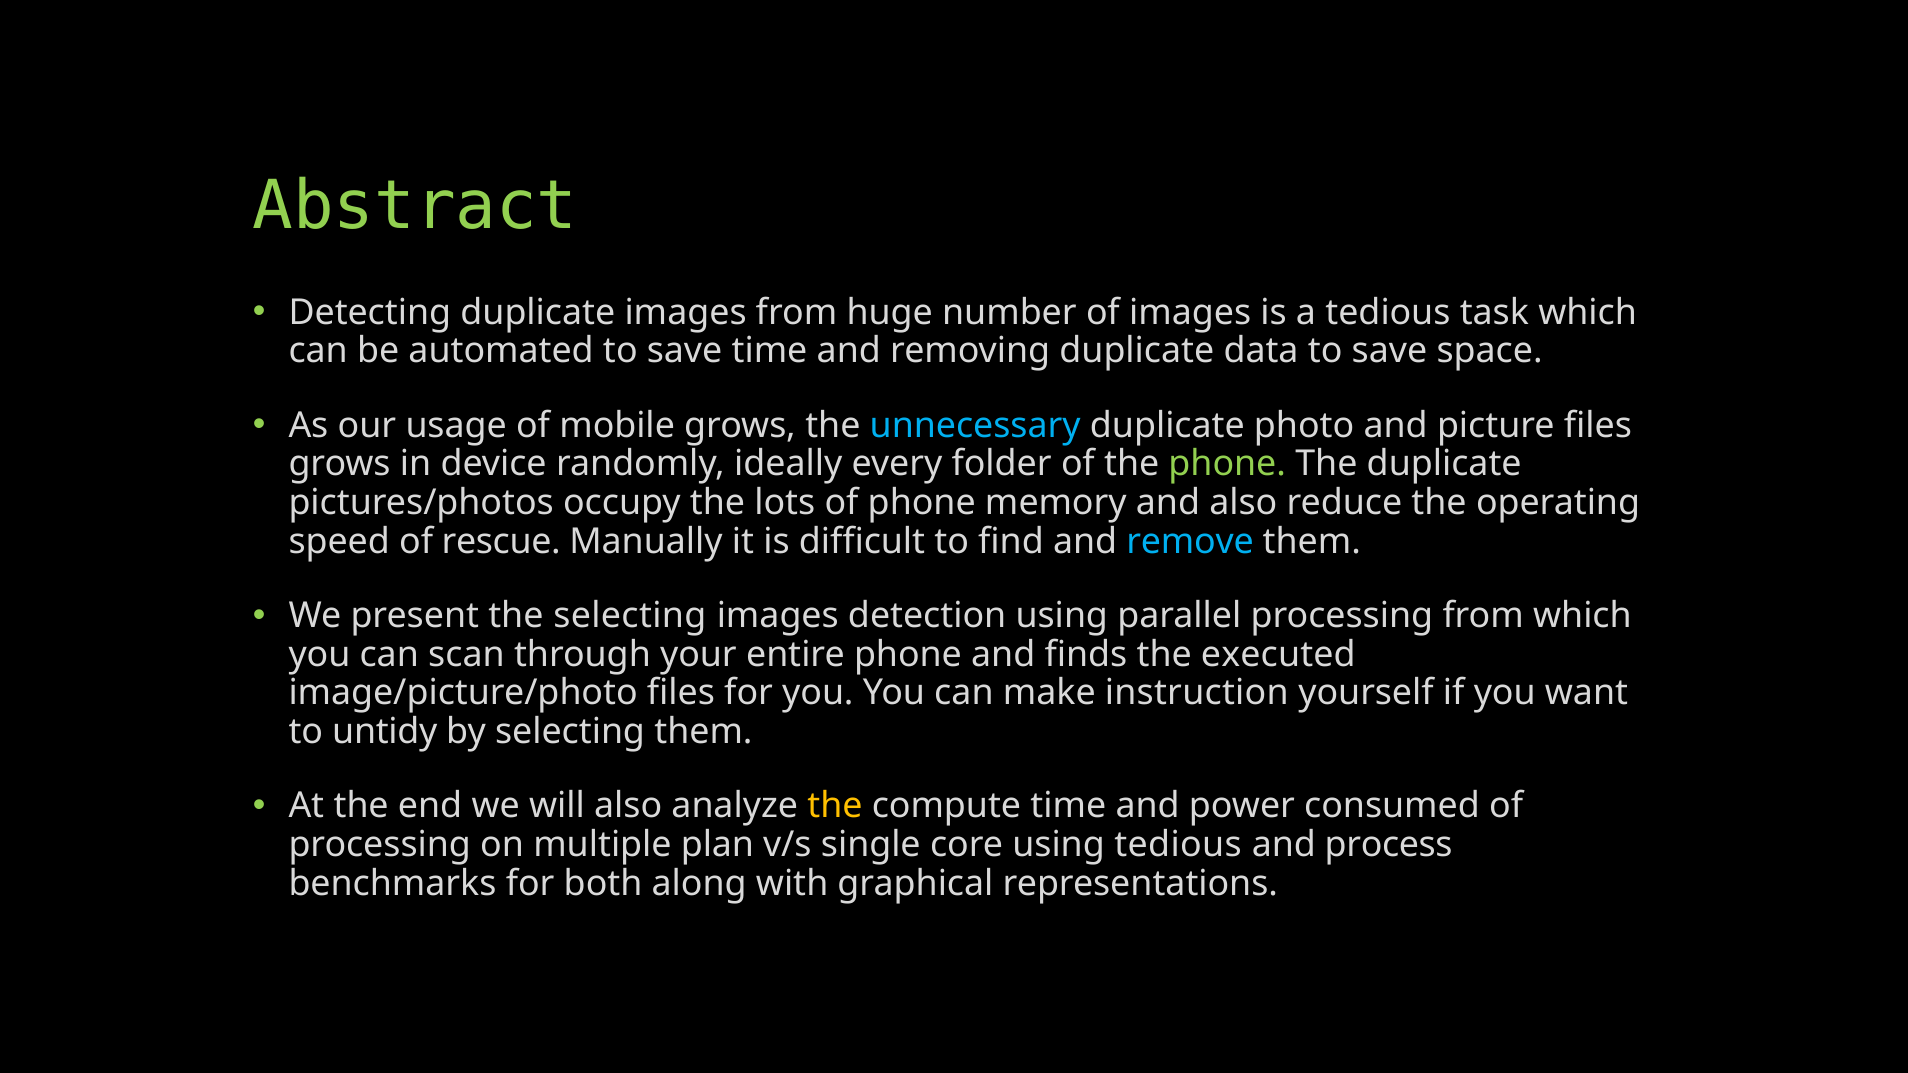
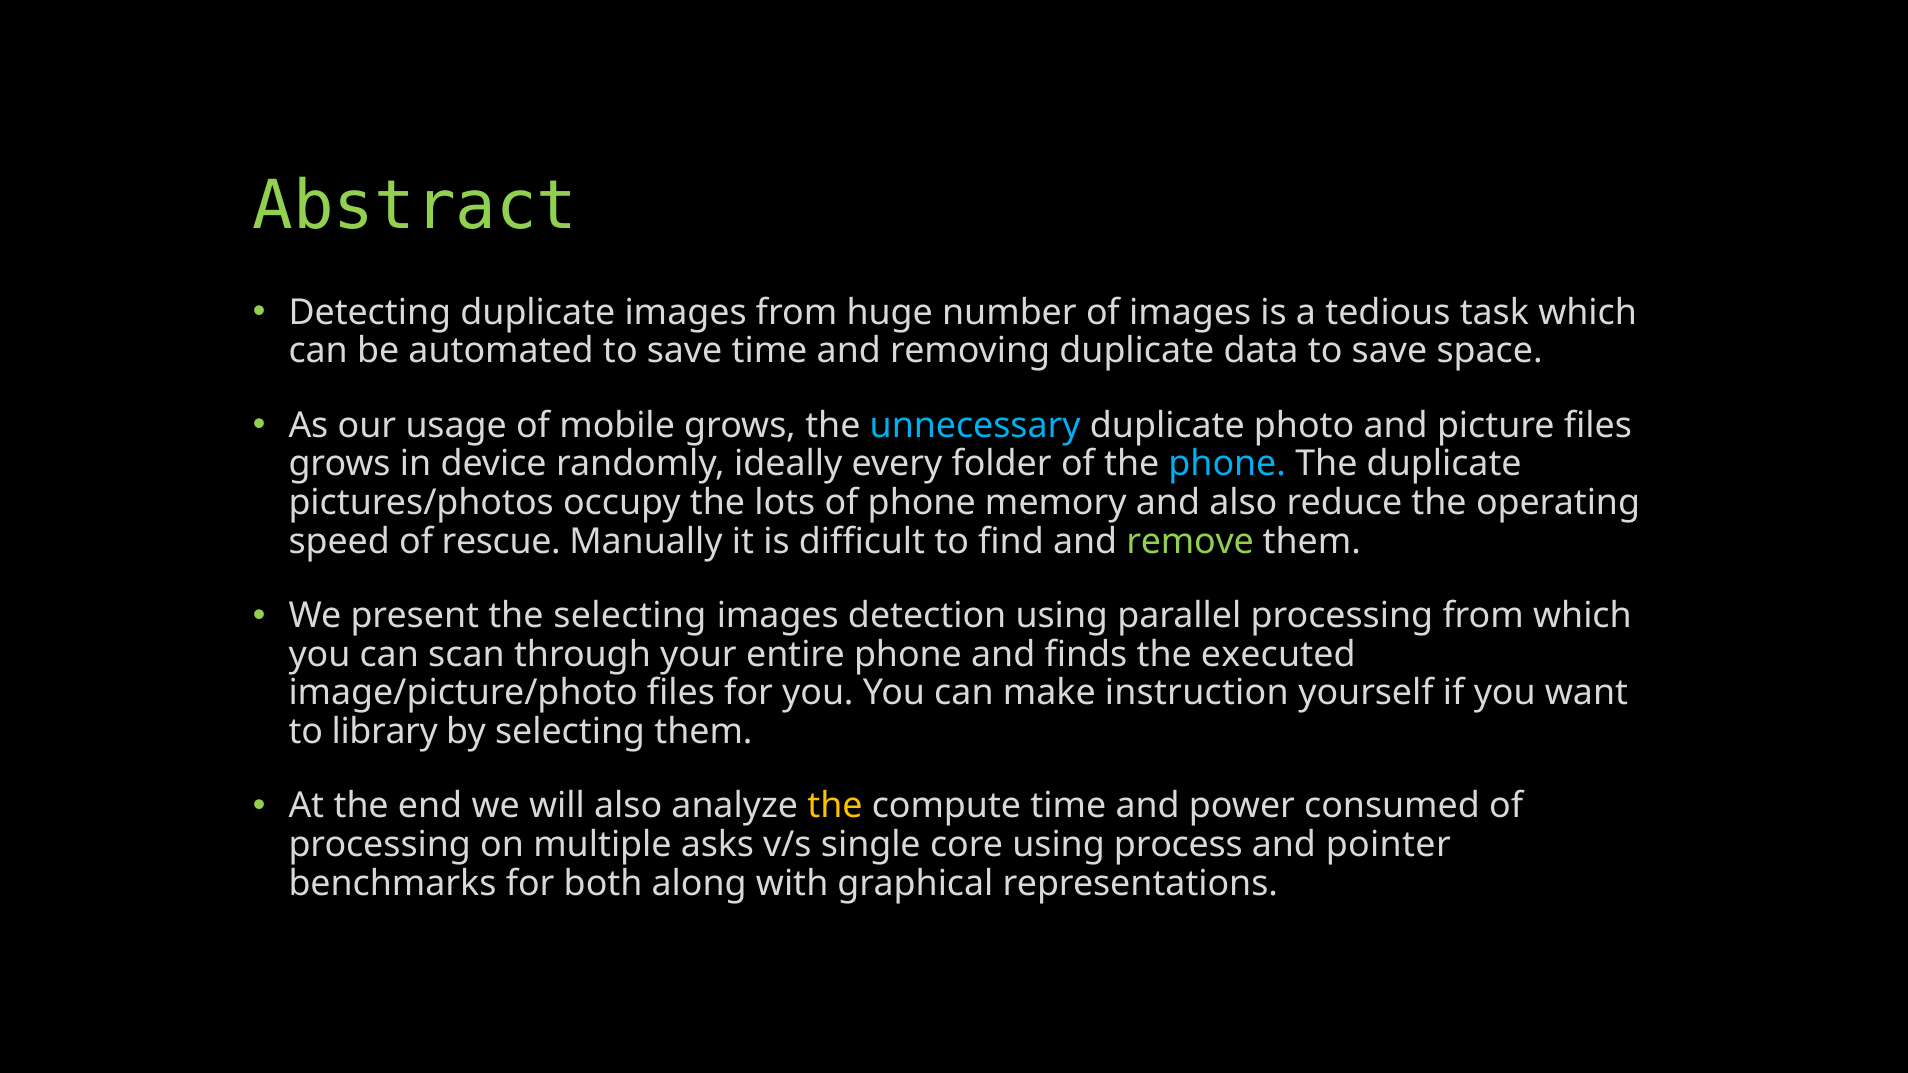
phone at (1227, 464) colour: light green -> light blue
remove colour: light blue -> light green
untidy: untidy -> library
plan: plan -> asks
using tedious: tedious -> process
process: process -> pointer
